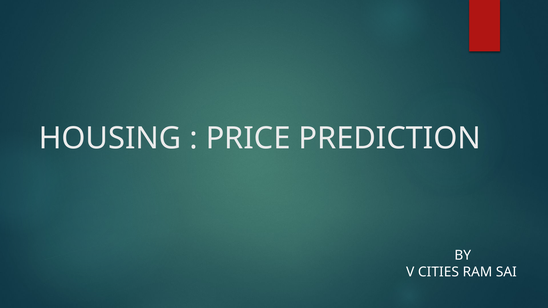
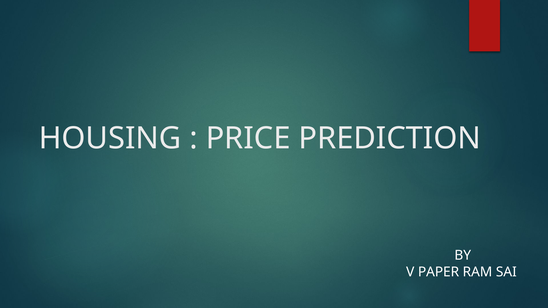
CITIES: CITIES -> PAPER
